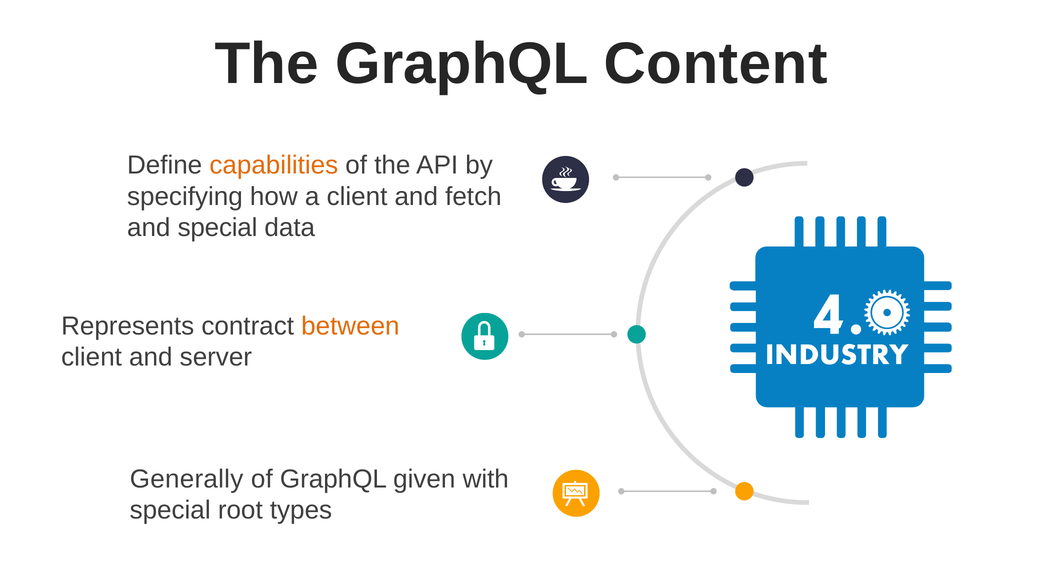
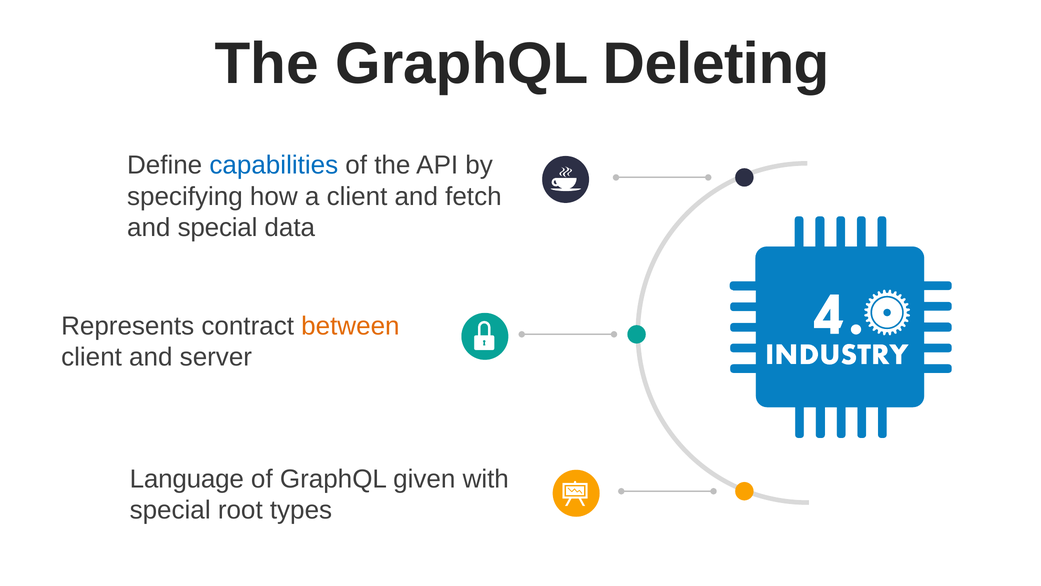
Content: Content -> Deleting
capabilities colour: orange -> blue
Generally: Generally -> Language
